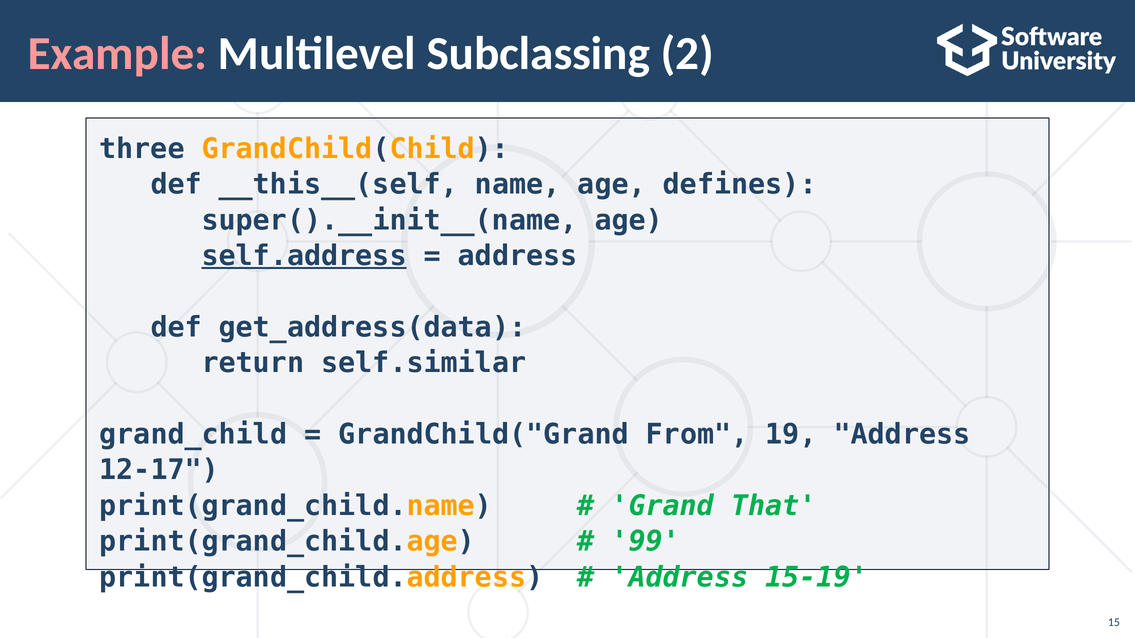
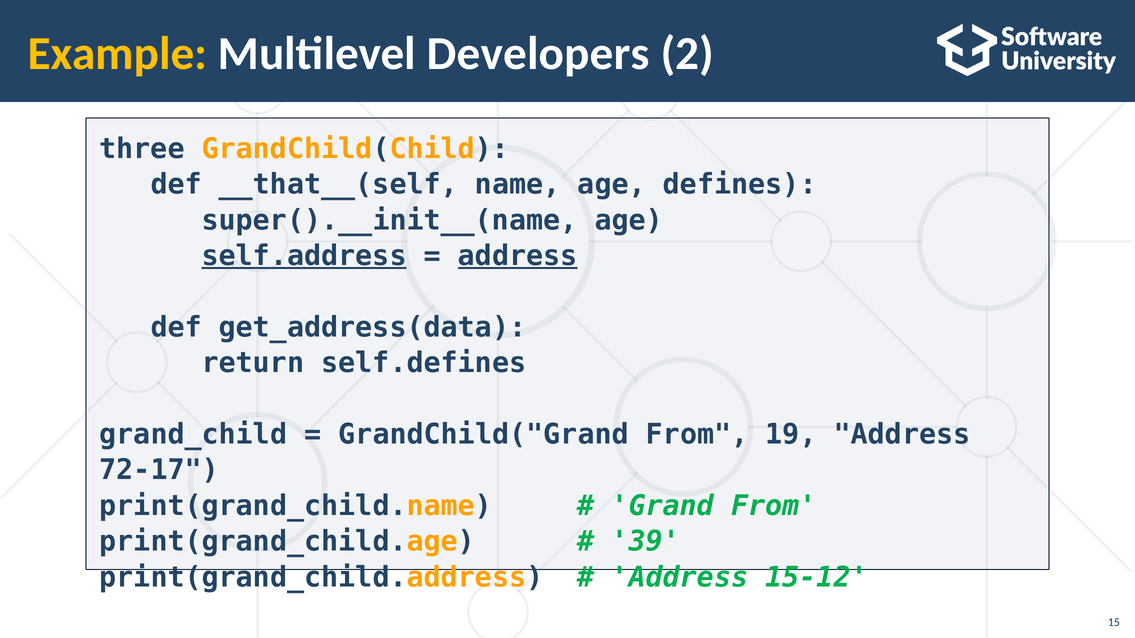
Example colour: pink -> yellow
Subclassing: Subclassing -> Developers
__this__(self: __this__(self -> __that__(self
address at (518, 256) underline: none -> present
self.similar: self.similar -> self.defines
12-17: 12-17 -> 72-17
Grand That: That -> From
99: 99 -> 39
15-19: 15-19 -> 15-12
